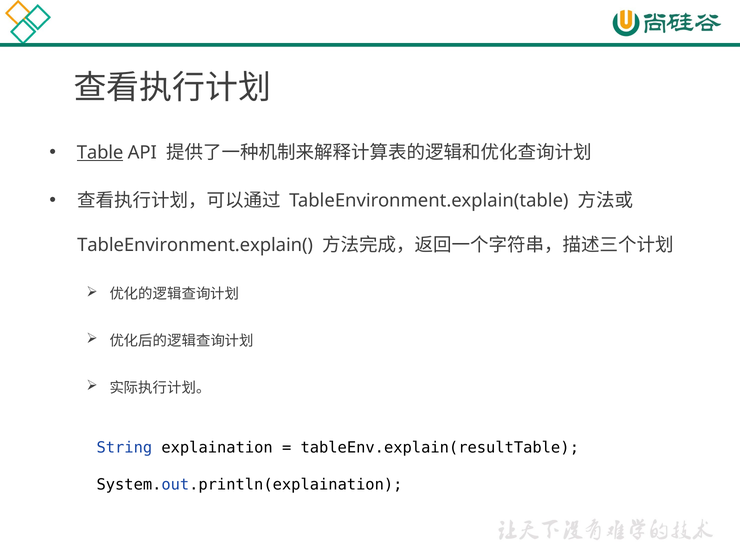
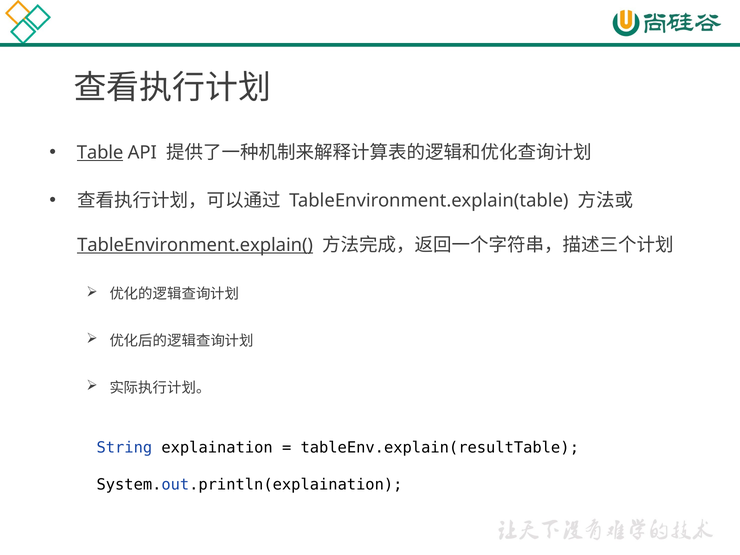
TableEnvironment.explain( underline: none -> present
